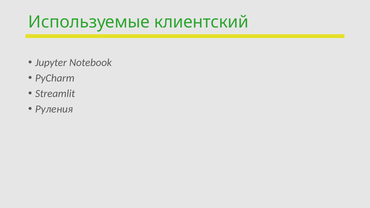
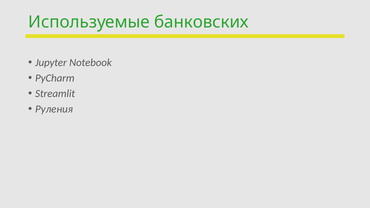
клиентский: клиентский -> банковских
